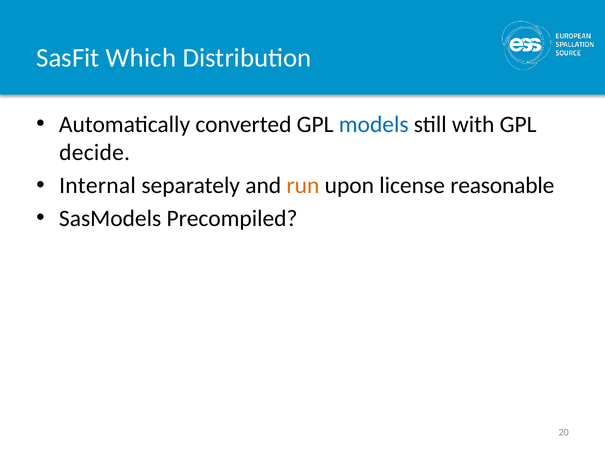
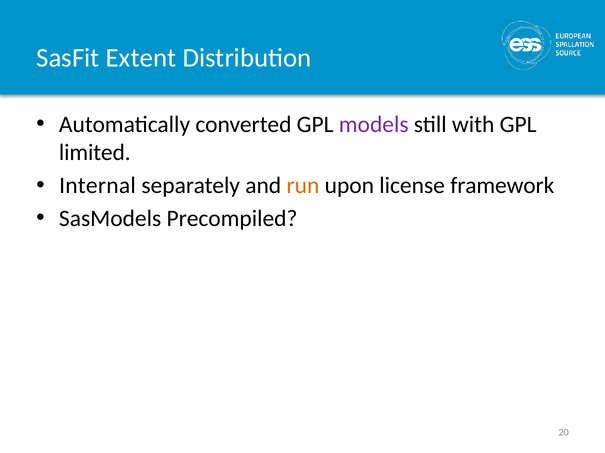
Which: Which -> Extent
models colour: blue -> purple
decide: decide -> limited
reasonable: reasonable -> framework
